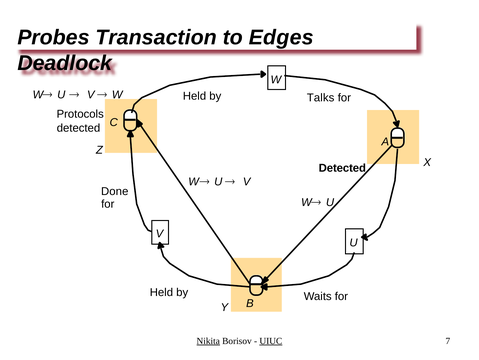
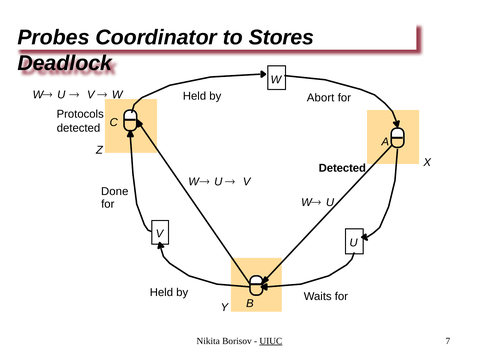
Transaction: Transaction -> Coordinator
Edges: Edges -> Stores
Talks: Talks -> Abort
Nikita underline: present -> none
